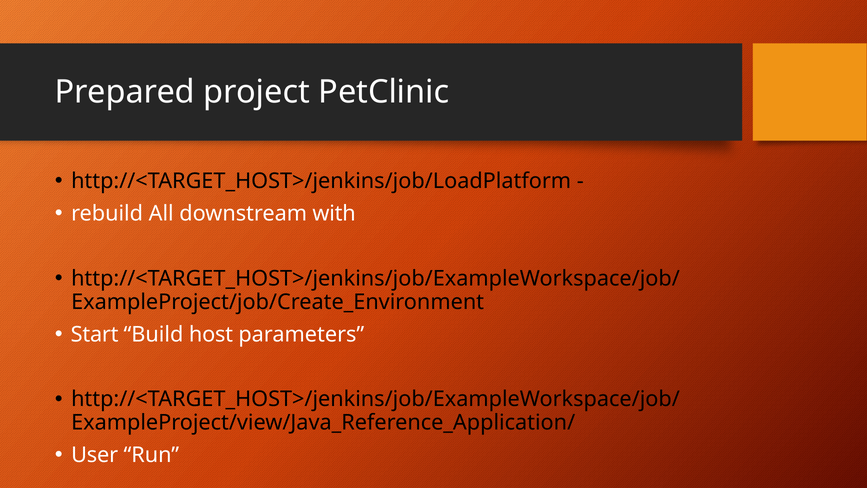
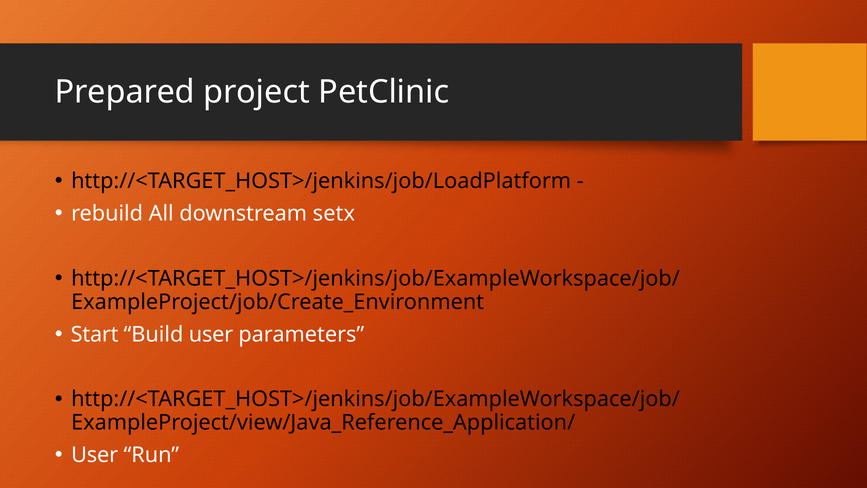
with: with -> setx
Build host: host -> user
